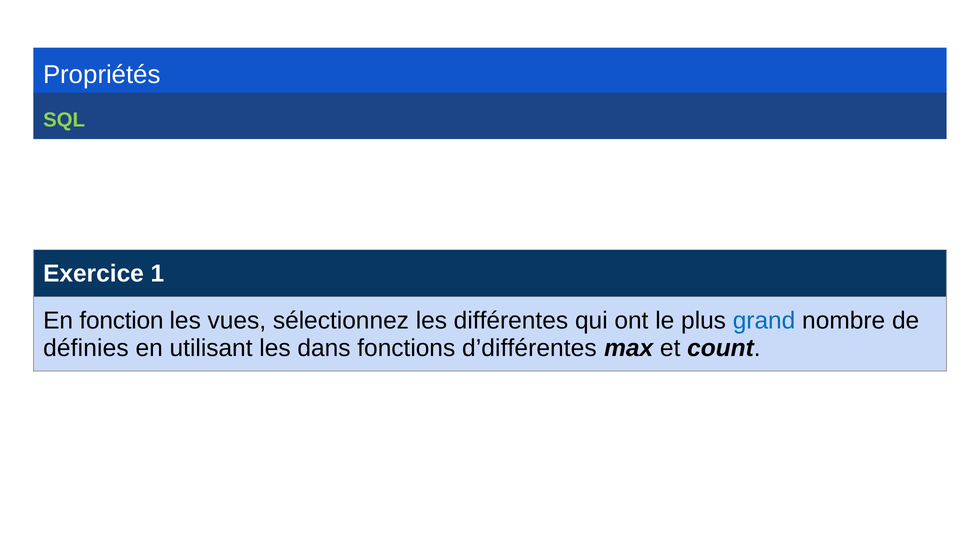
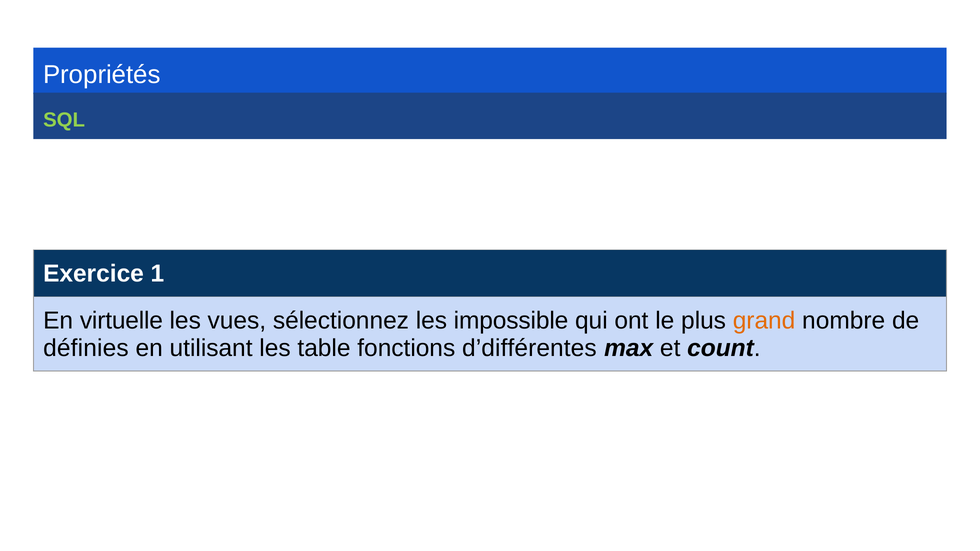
fonction: fonction -> virtuelle
différentes: différentes -> impossible
grand colour: blue -> orange
dans: dans -> table
